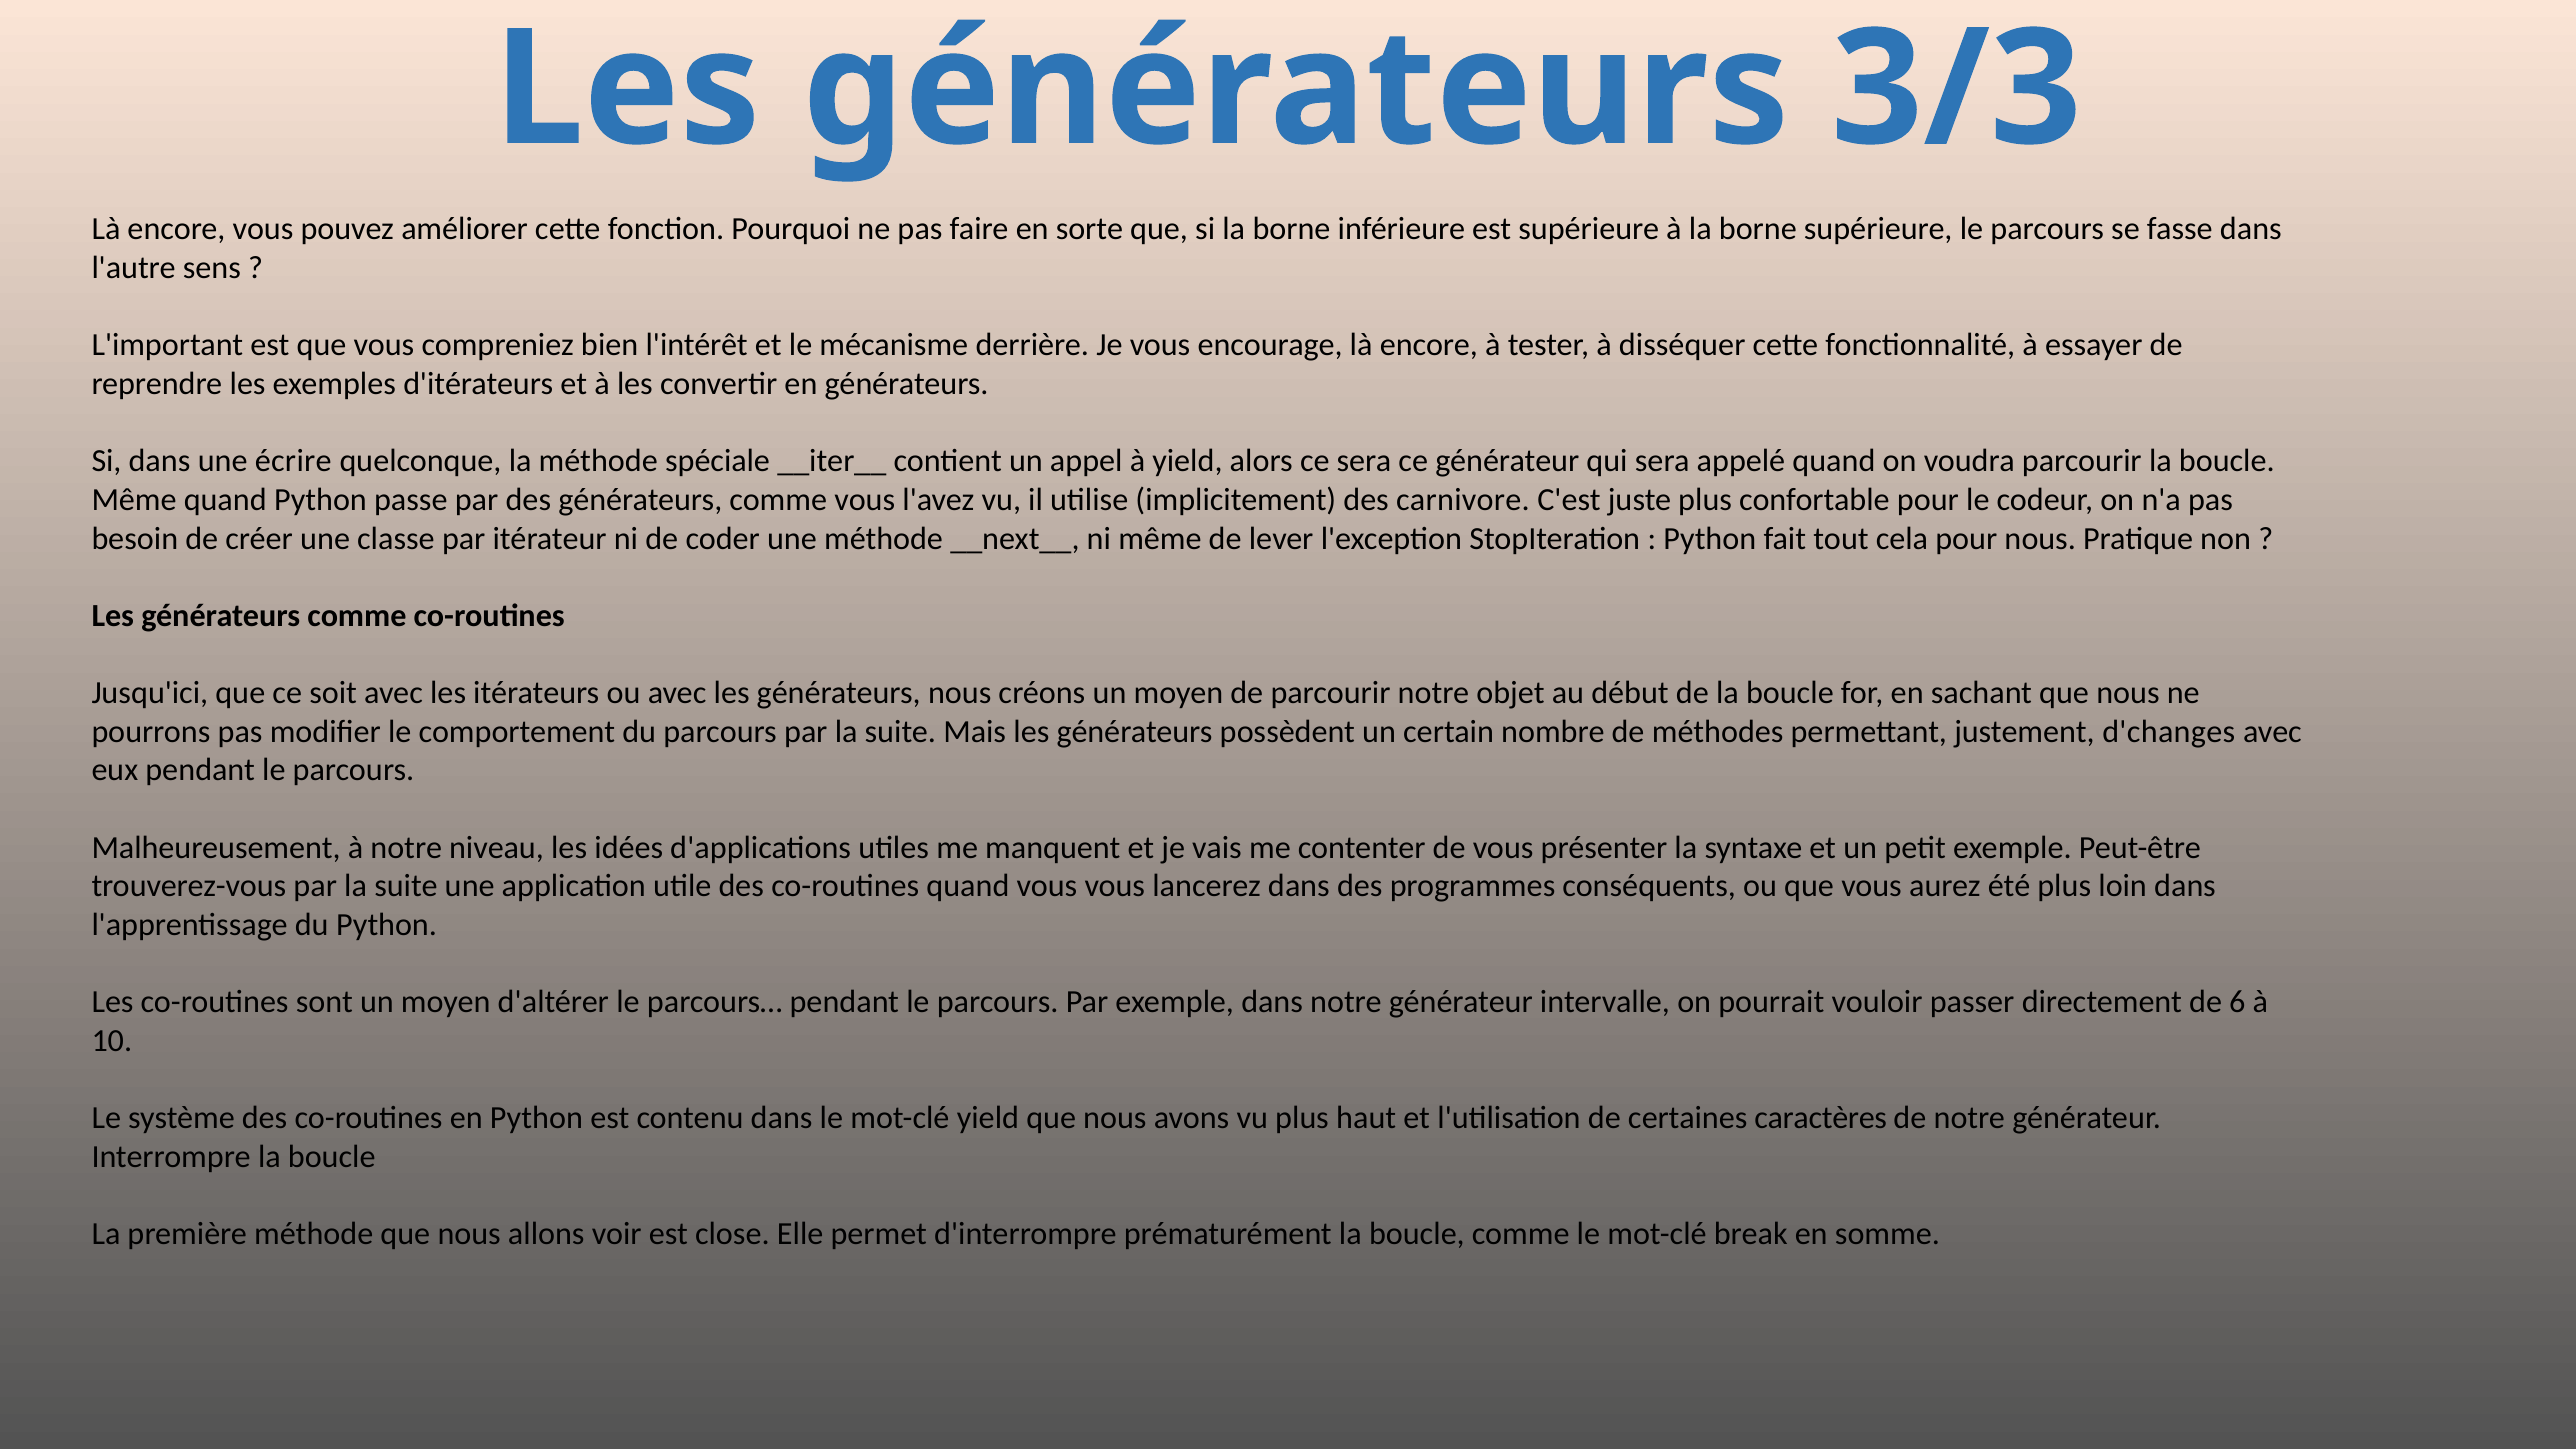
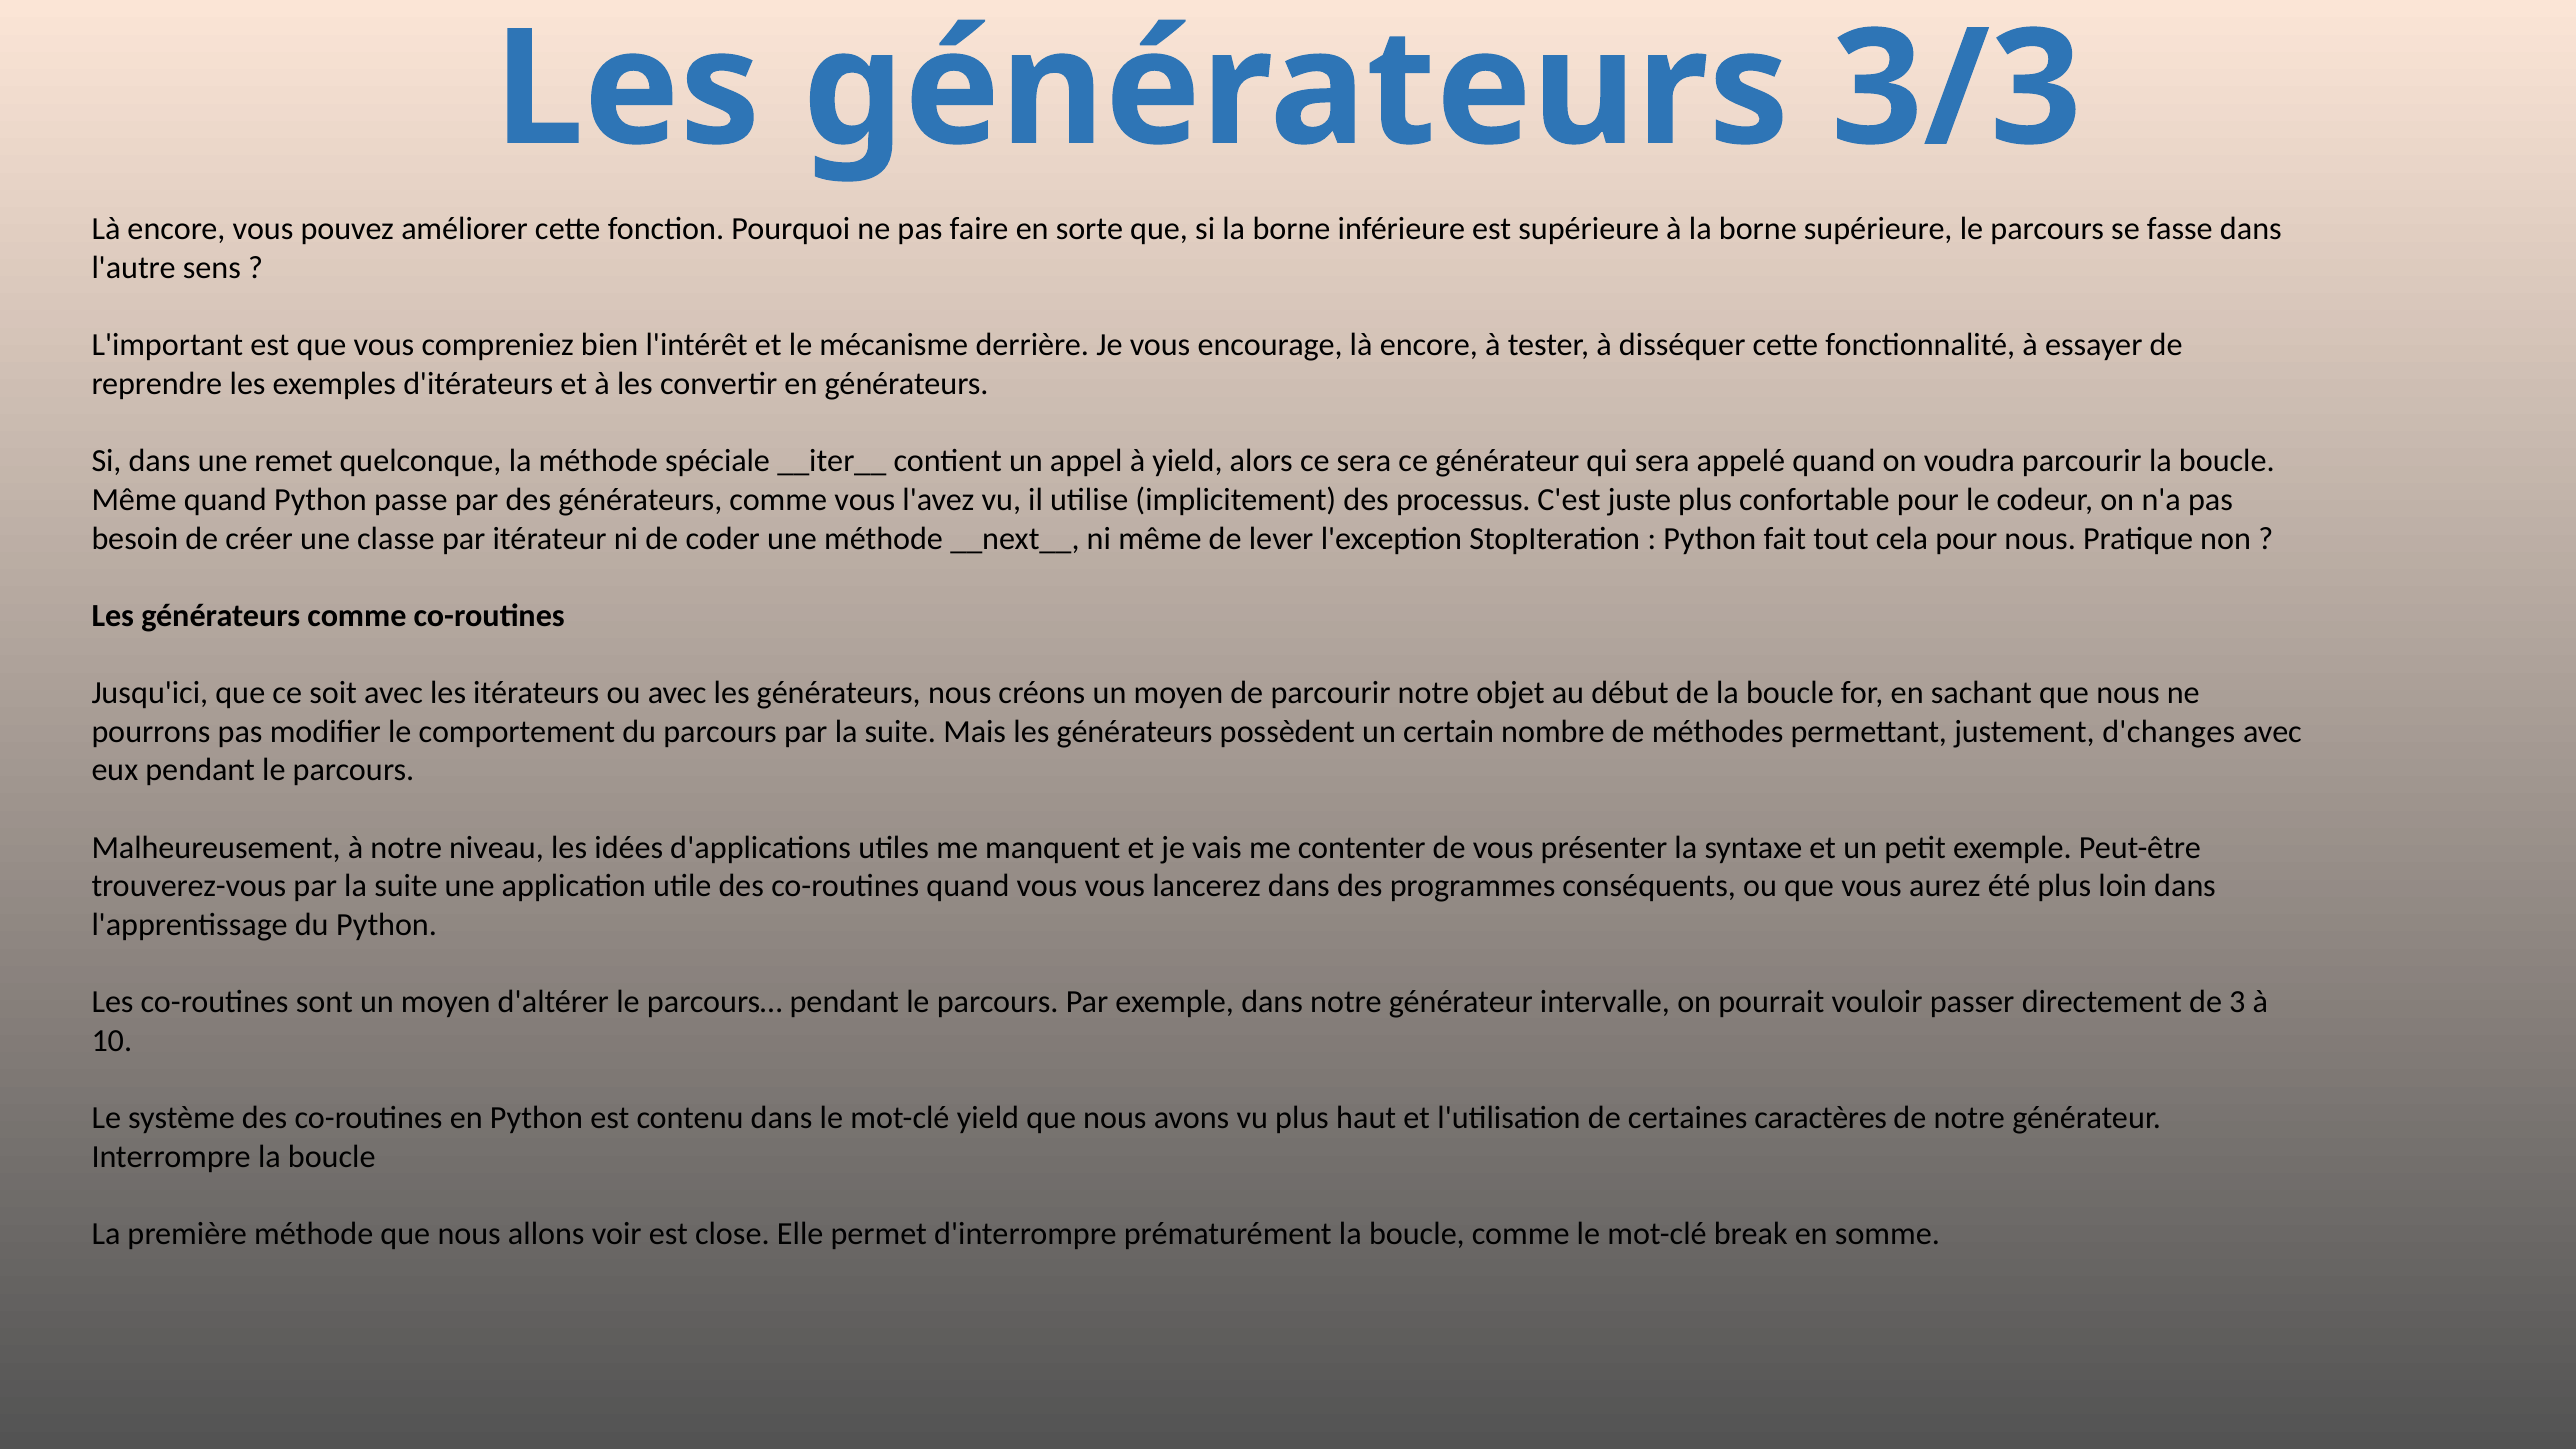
écrire: écrire -> remet
carnivore: carnivore -> processus
6: 6 -> 3
